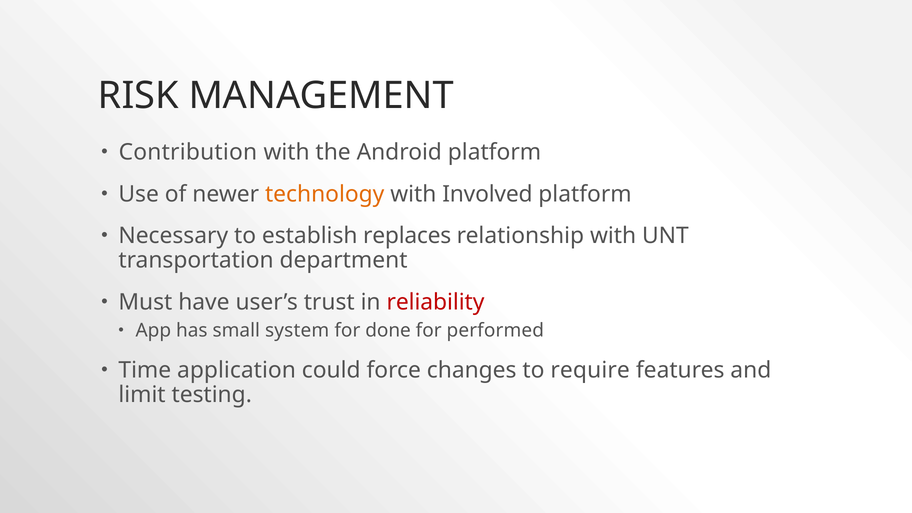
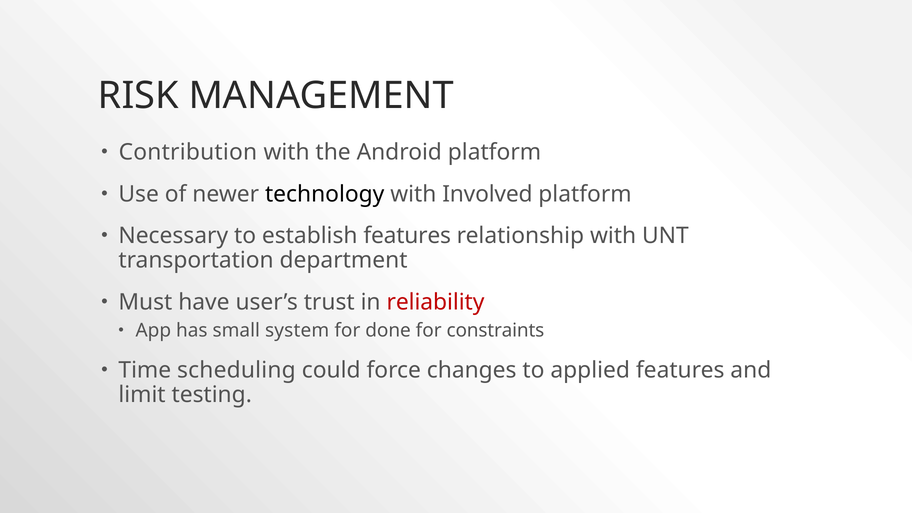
technology colour: orange -> black
establish replaces: replaces -> features
performed: performed -> constraints
application: application -> scheduling
require: require -> applied
